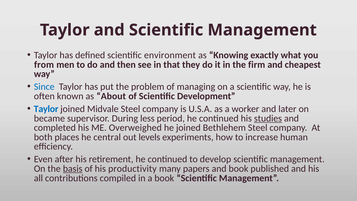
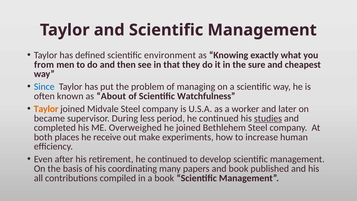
firm: firm -> sure
Development: Development -> Watchfulness
Taylor at (46, 109) colour: blue -> orange
central: central -> receive
levels: levels -> make
basis underline: present -> none
productivity: productivity -> coordinating
